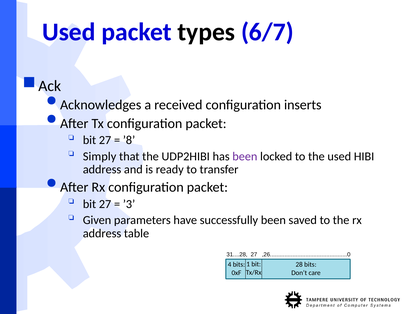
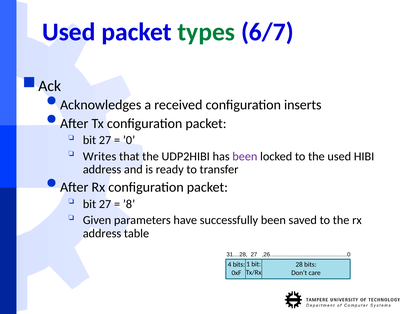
types colour: black -> green
’8: ’8 -> ’0
Simply: Simply -> Writes
’3: ’3 -> ’8
